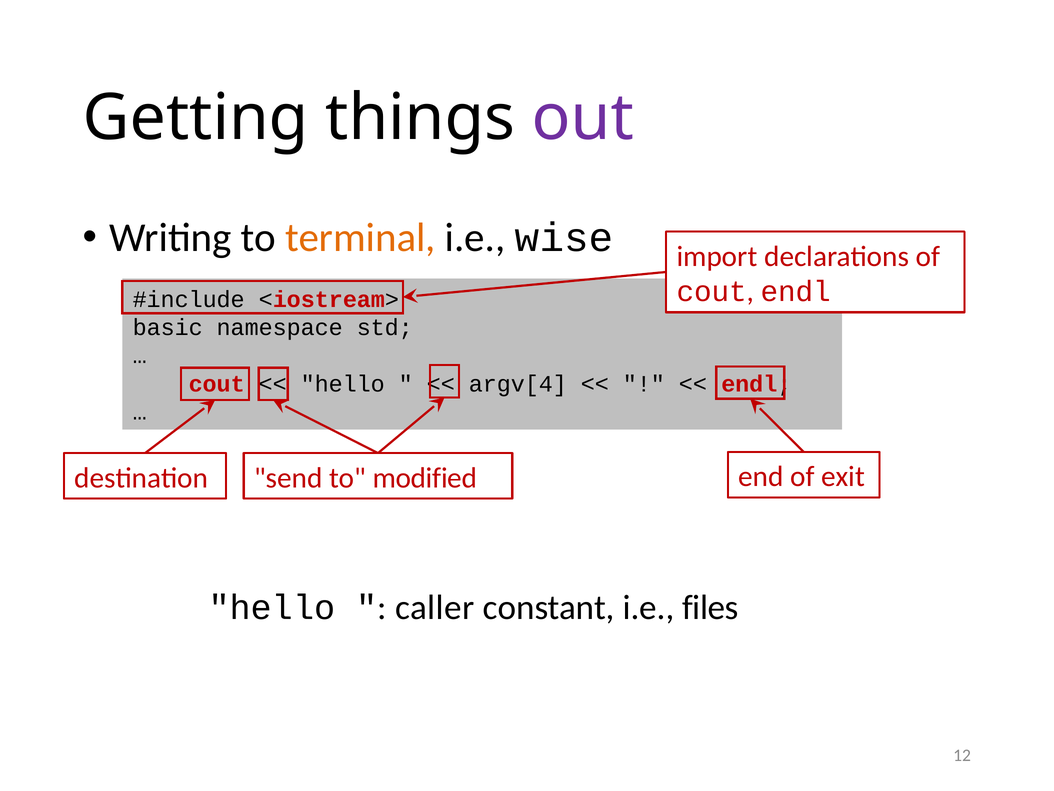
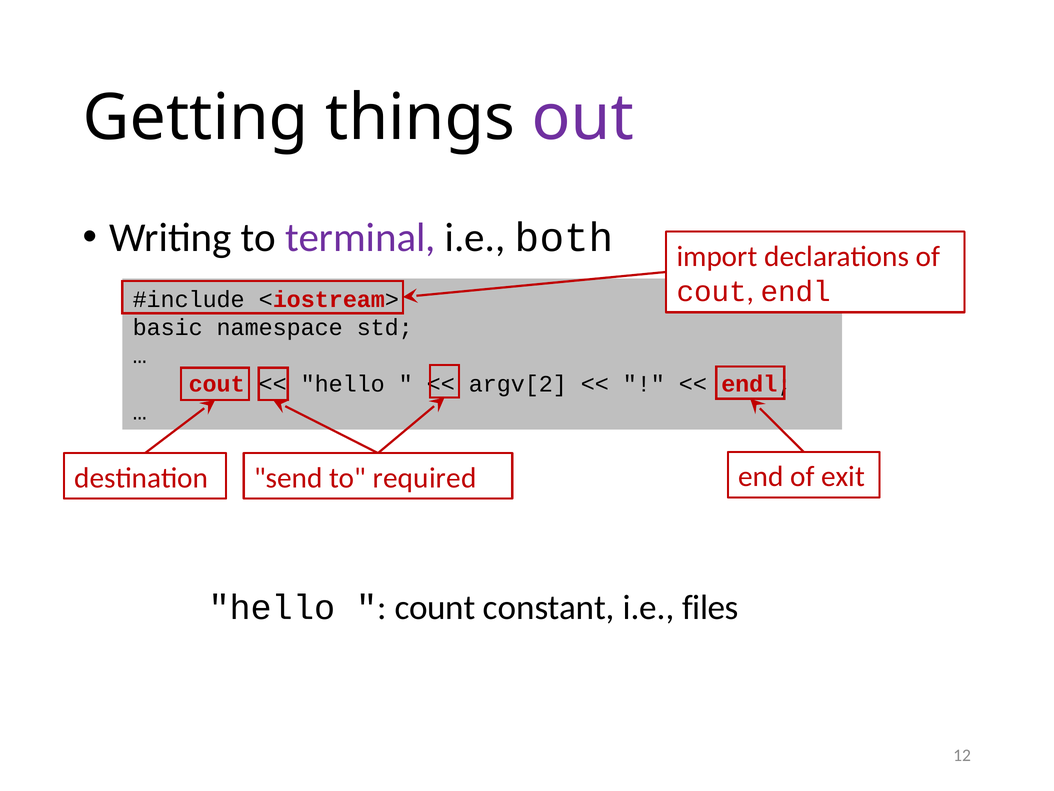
terminal colour: orange -> purple
wise: wise -> both
argv[4: argv[4 -> argv[2
modified: modified -> required
caller: caller -> count
